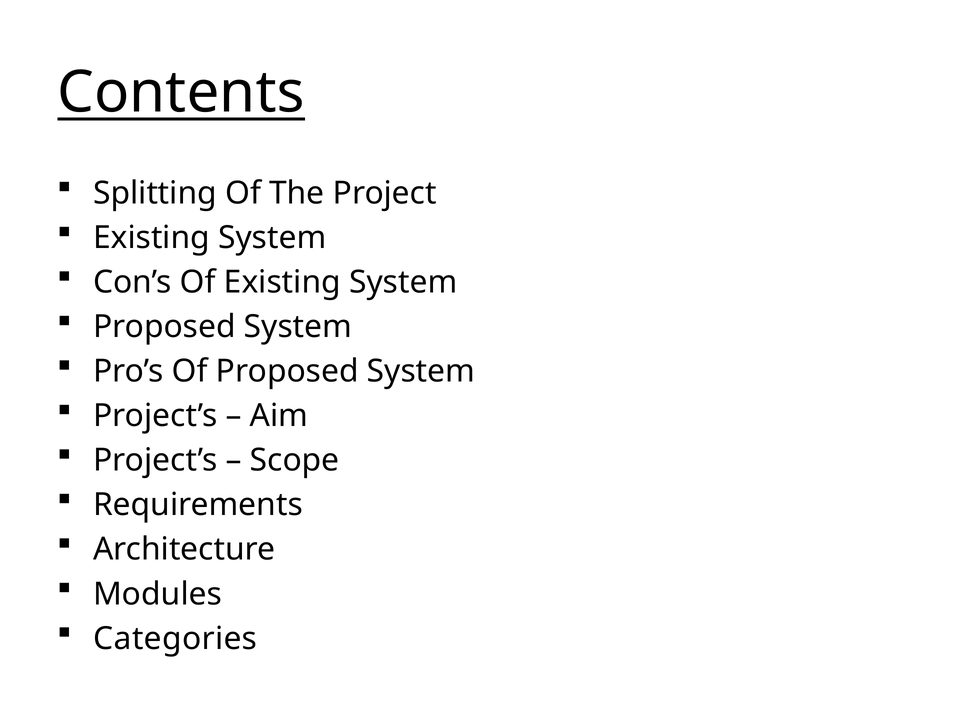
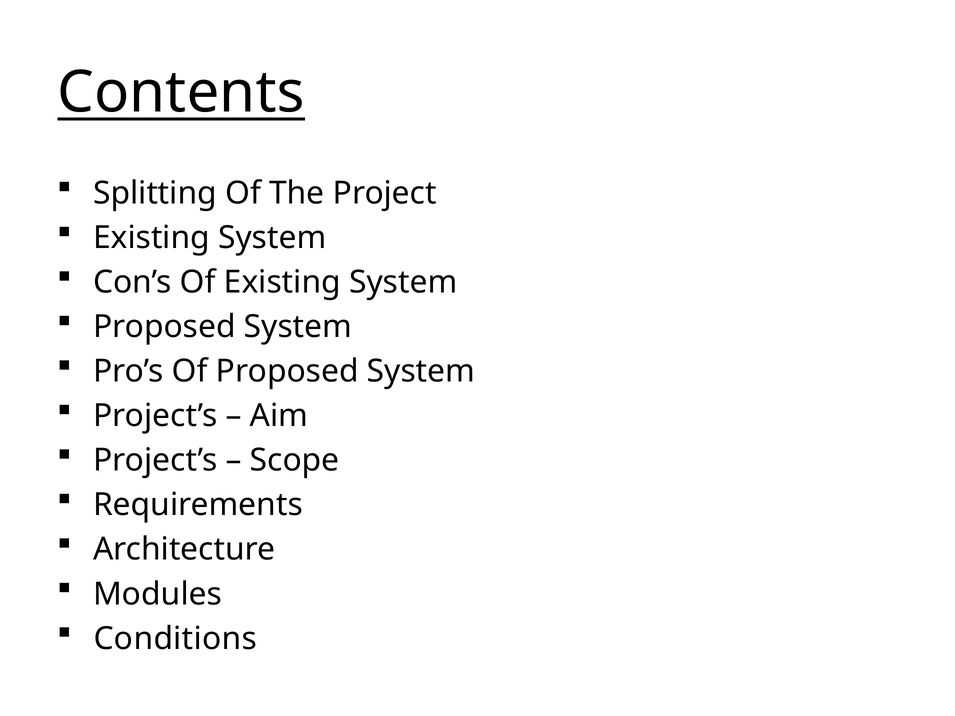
Categories: Categories -> Conditions
